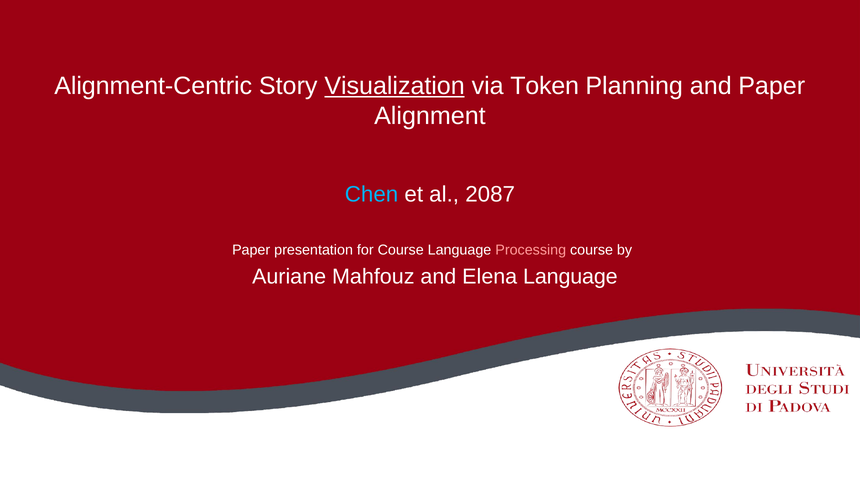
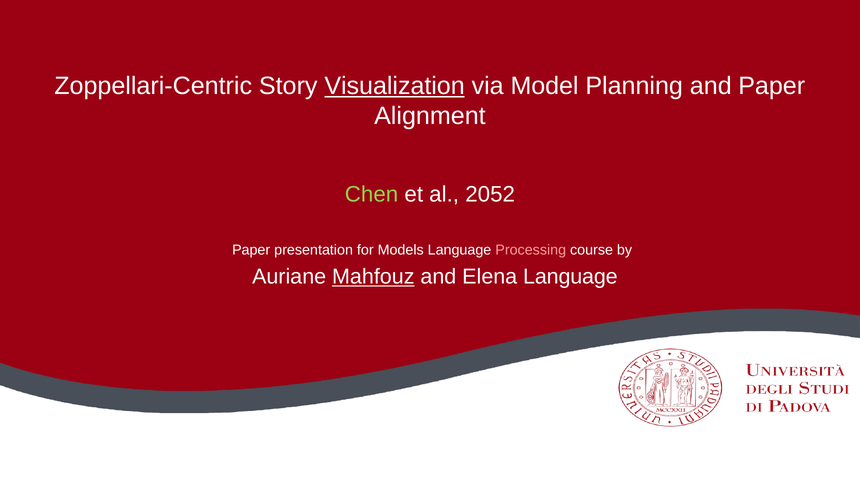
Alignment-Centric: Alignment-Centric -> Zoppellari-Centric
Token: Token -> Model
Chen colour: light blue -> light green
2087: 2087 -> 2052
for Course: Course -> Models
Mahfouz underline: none -> present
